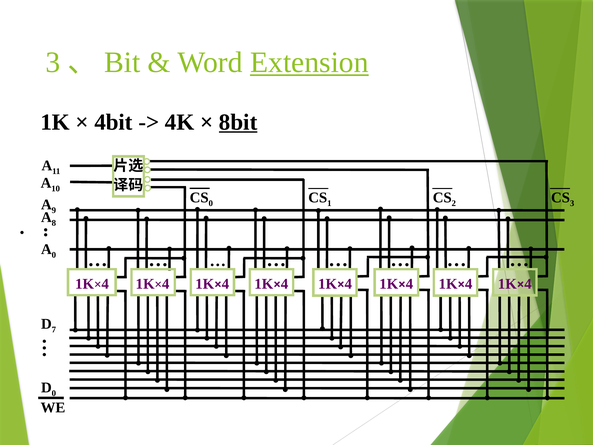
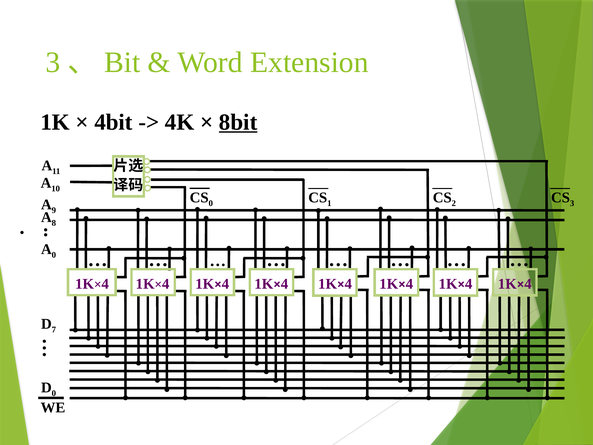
Extension underline: present -> none
